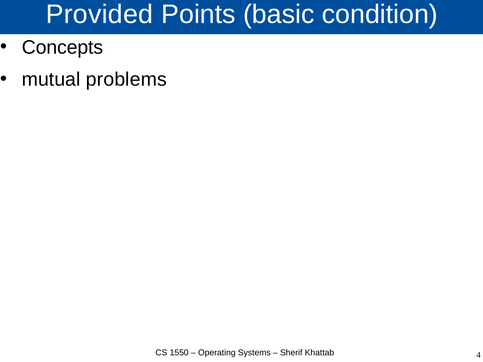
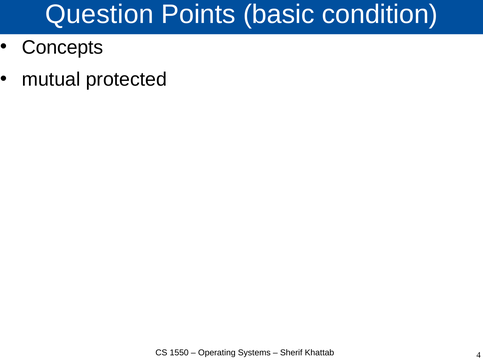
Provided: Provided -> Question
problems: problems -> protected
